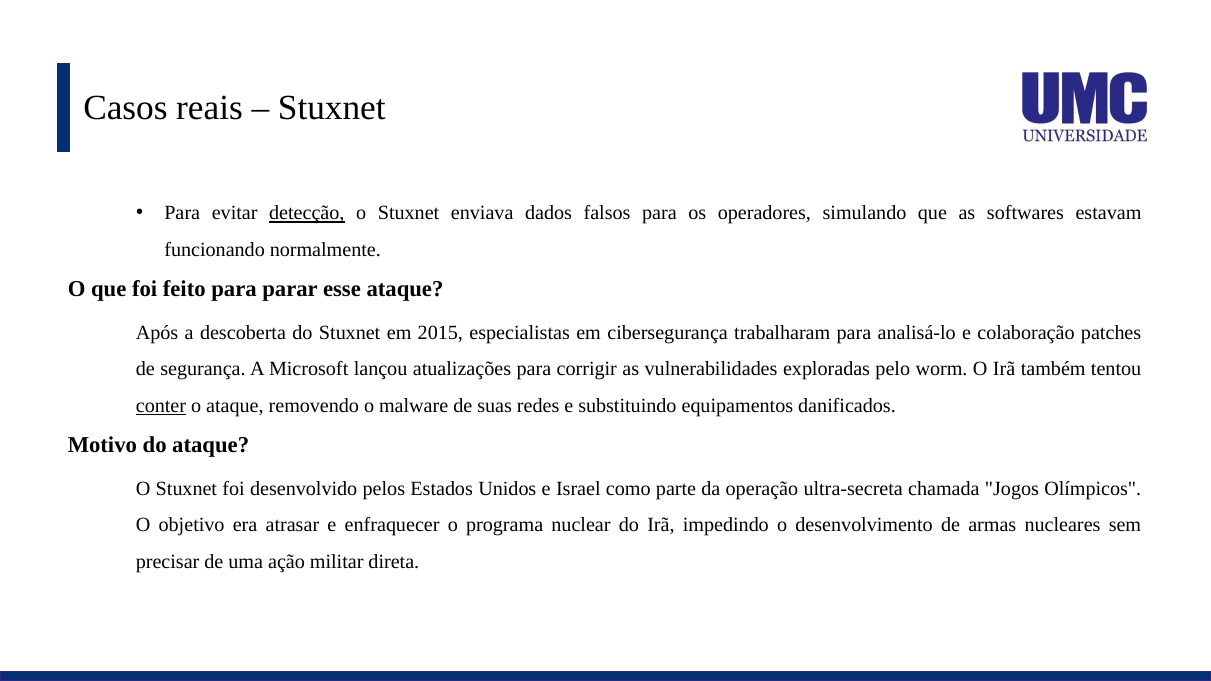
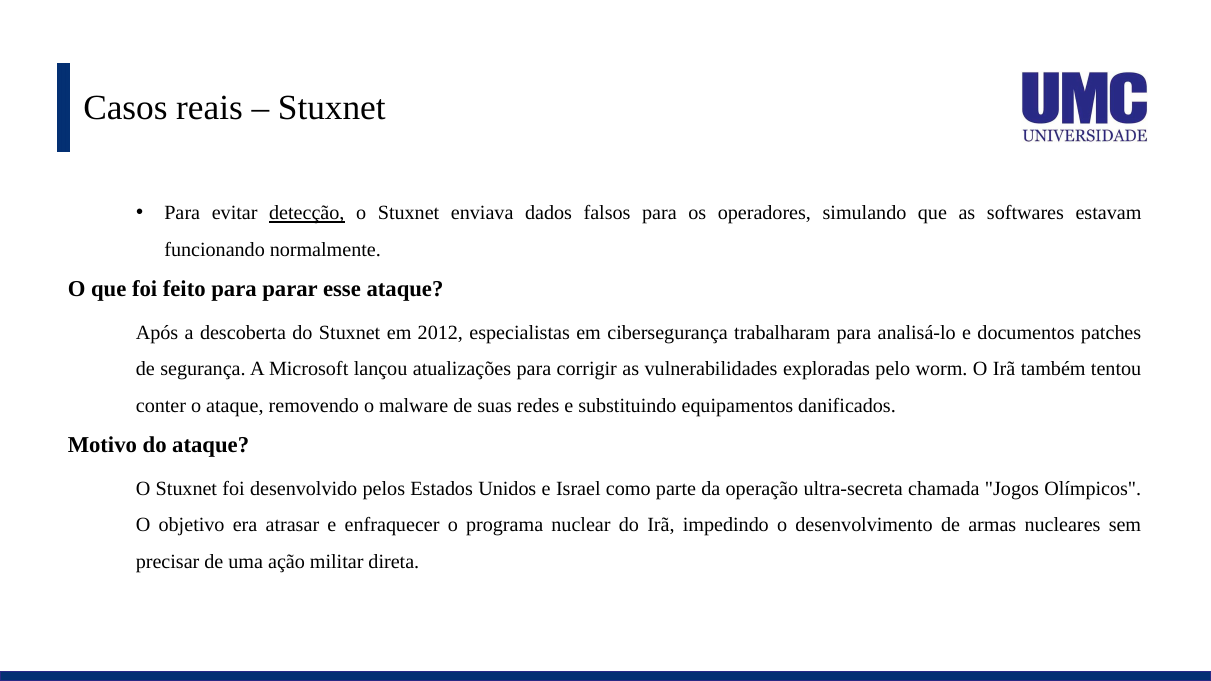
2015: 2015 -> 2012
colaboração: colaboração -> documentos
conter underline: present -> none
